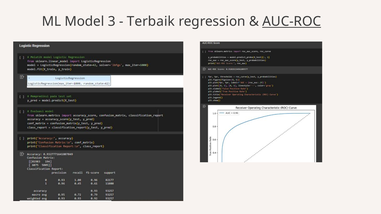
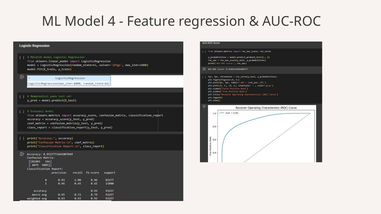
3: 3 -> 4
Terbaik: Terbaik -> Feature
AUC-ROC underline: present -> none
